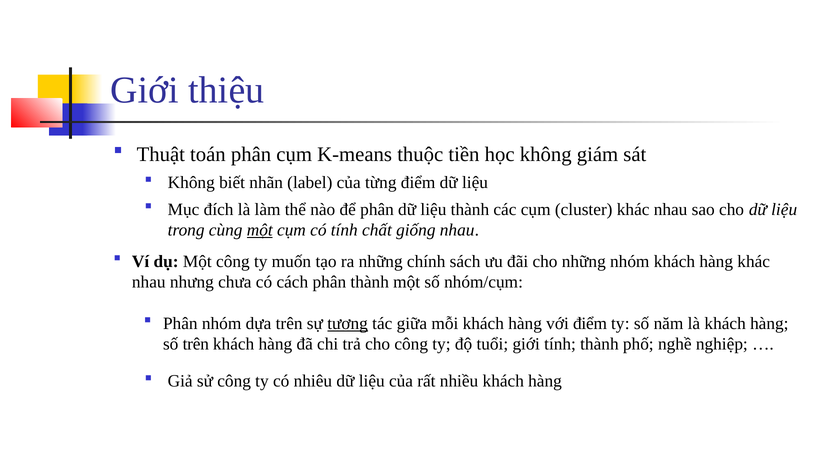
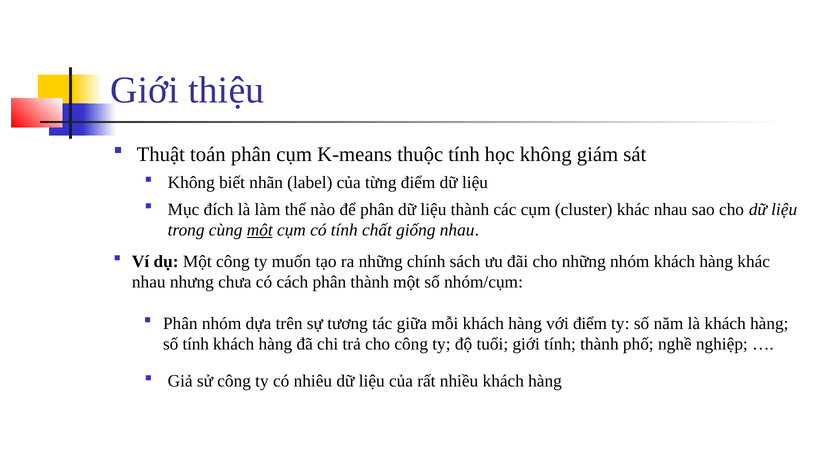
thuộc tiền: tiền -> tính
tương underline: present -> none
số trên: trên -> tính
